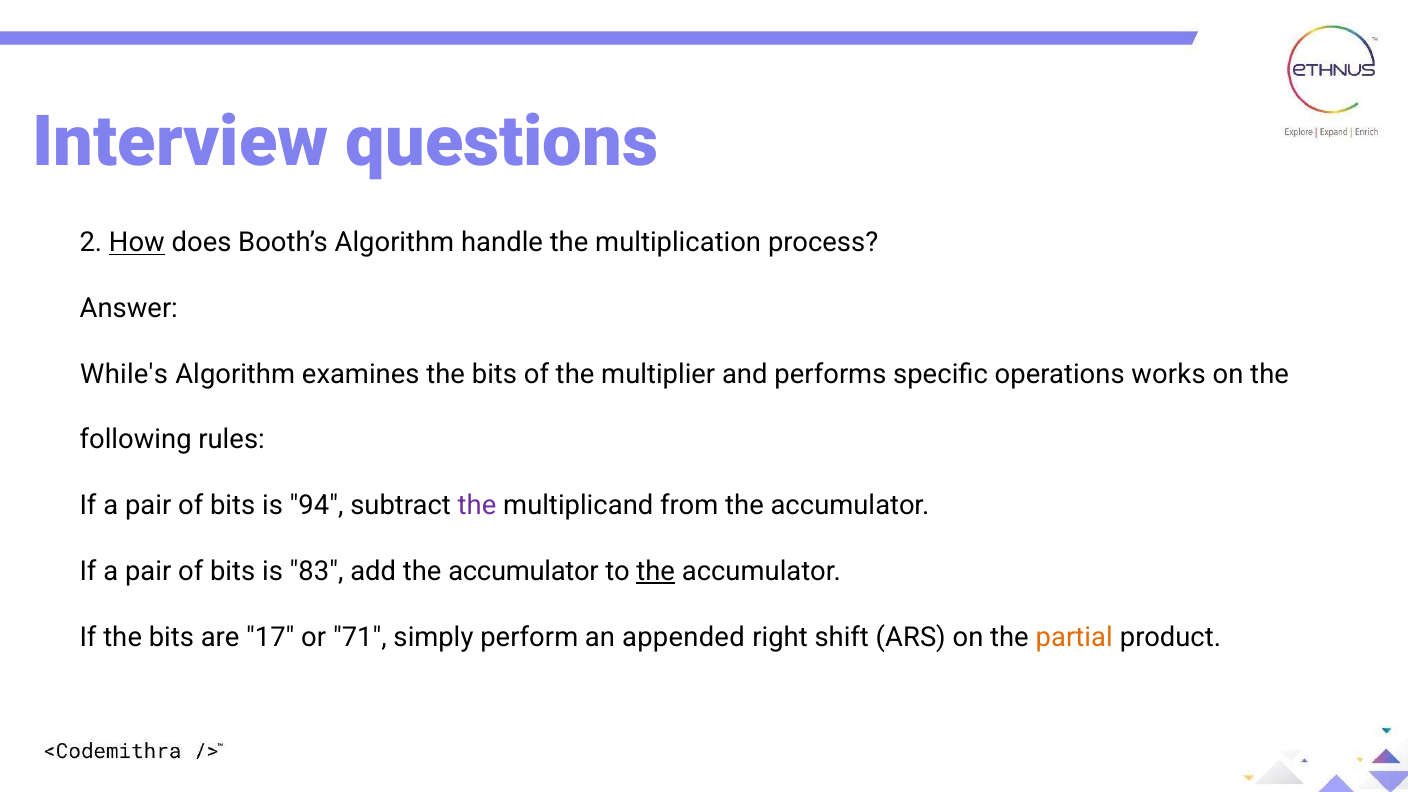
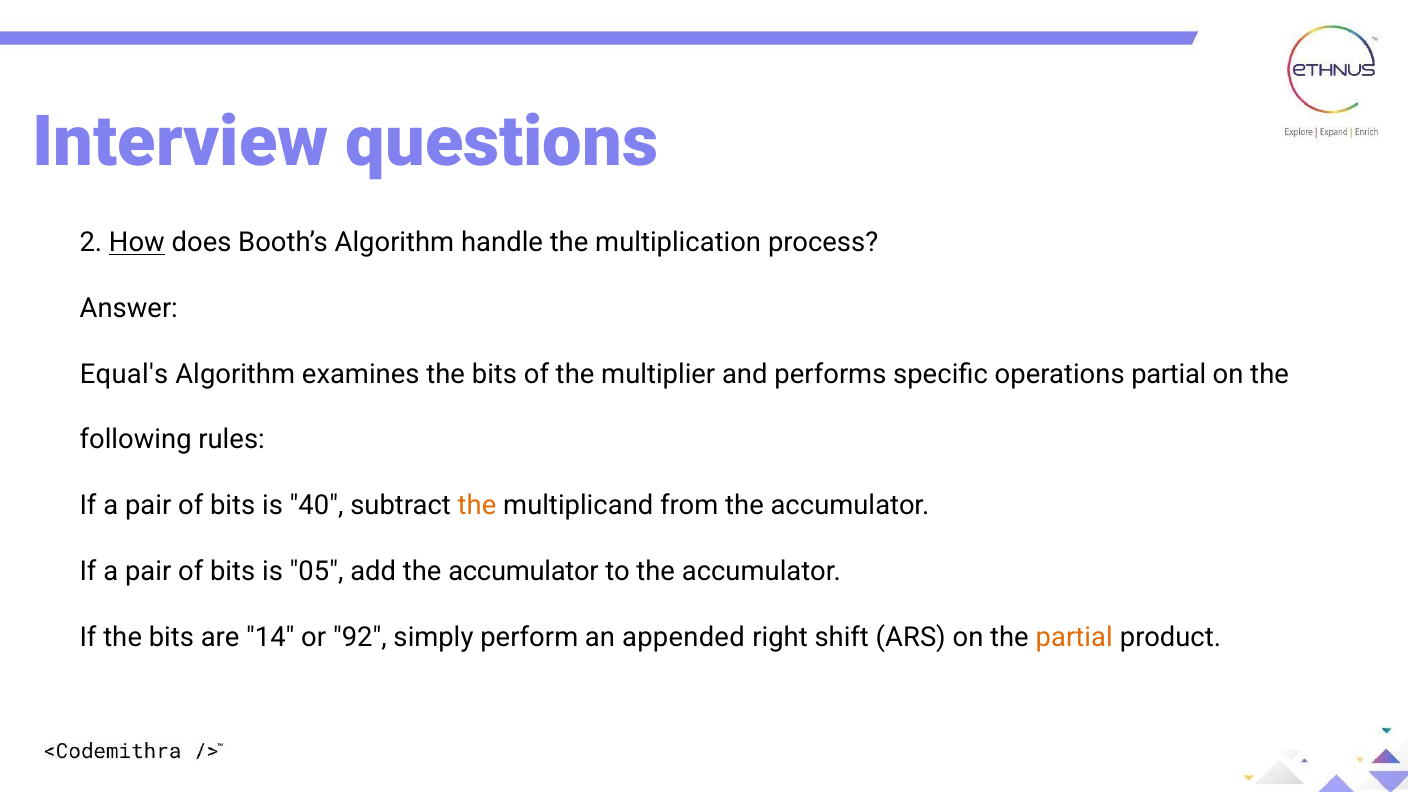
While's: While's -> Equal's
operations works: works -> partial
94: 94 -> 40
the at (477, 506) colour: purple -> orange
83: 83 -> 05
the at (656, 571) underline: present -> none
17: 17 -> 14
71: 71 -> 92
